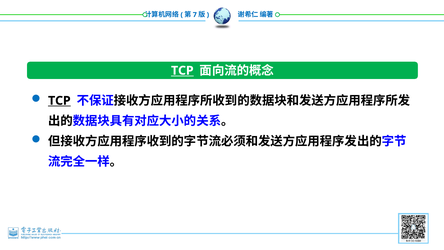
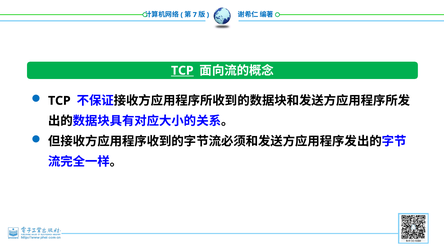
TCP at (59, 101) underline: present -> none
